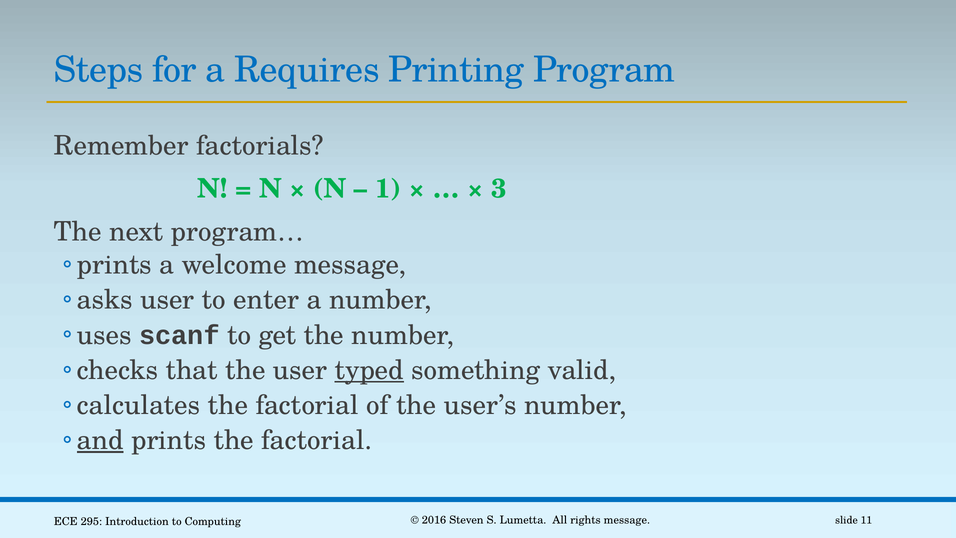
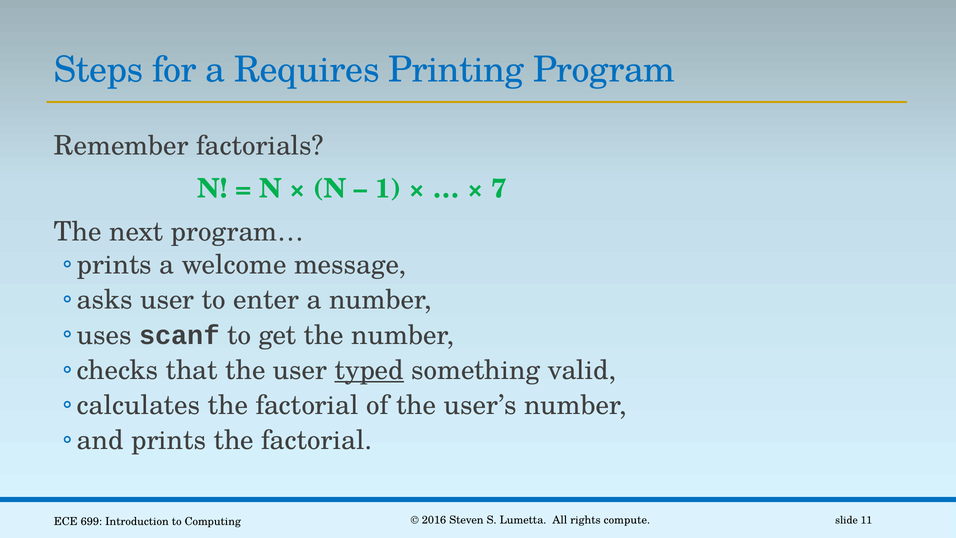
3: 3 -> 7
and underline: present -> none
rights message: message -> compute
295: 295 -> 699
